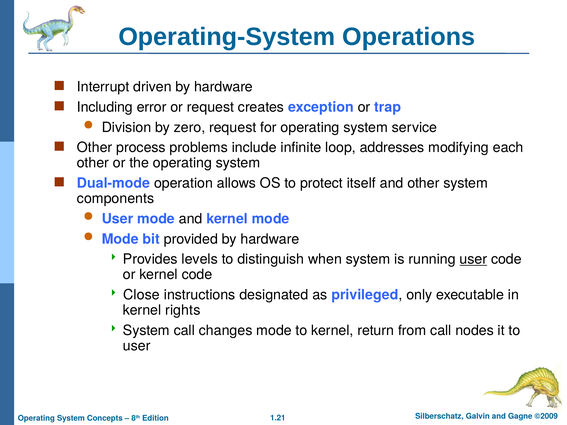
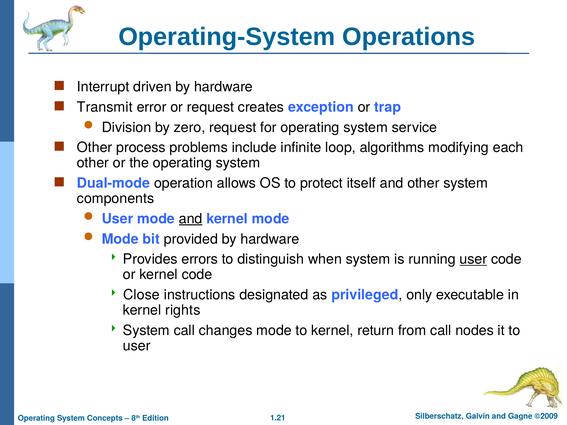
Including: Including -> Transmit
addresses: addresses -> algorithms
and at (191, 219) underline: none -> present
levels: levels -> errors
